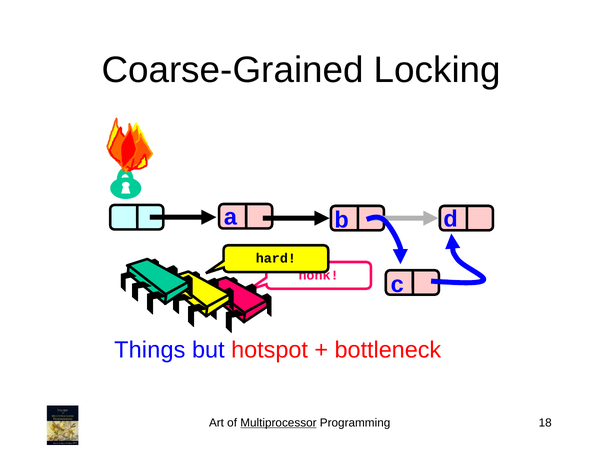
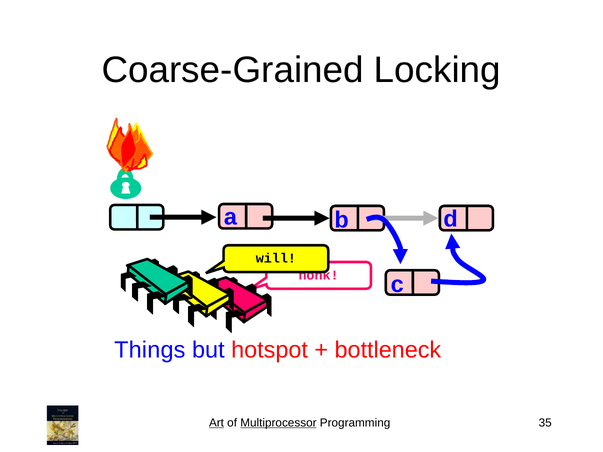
hard: hard -> will
Art underline: none -> present
18: 18 -> 35
